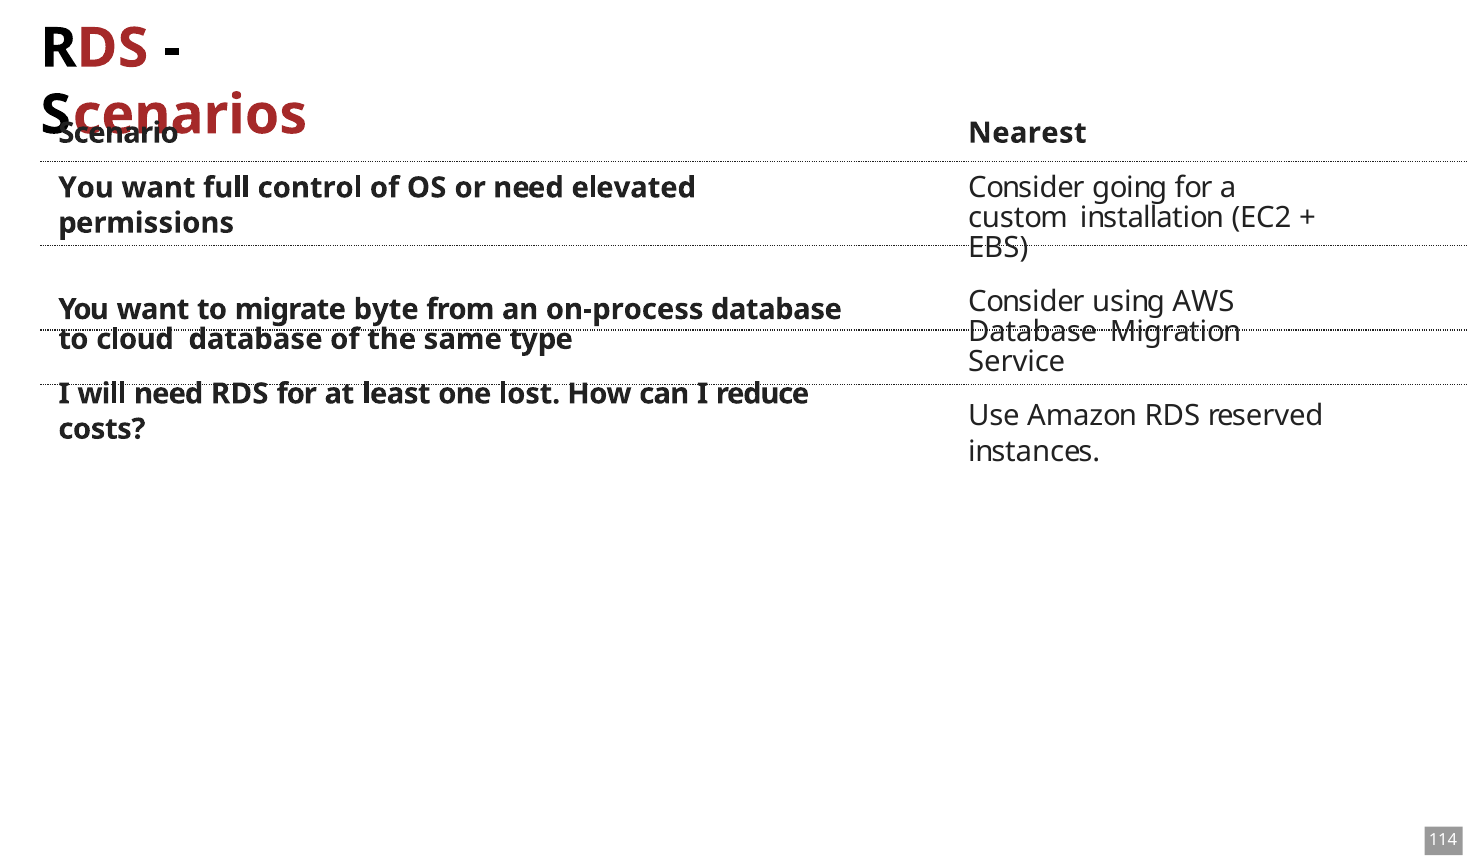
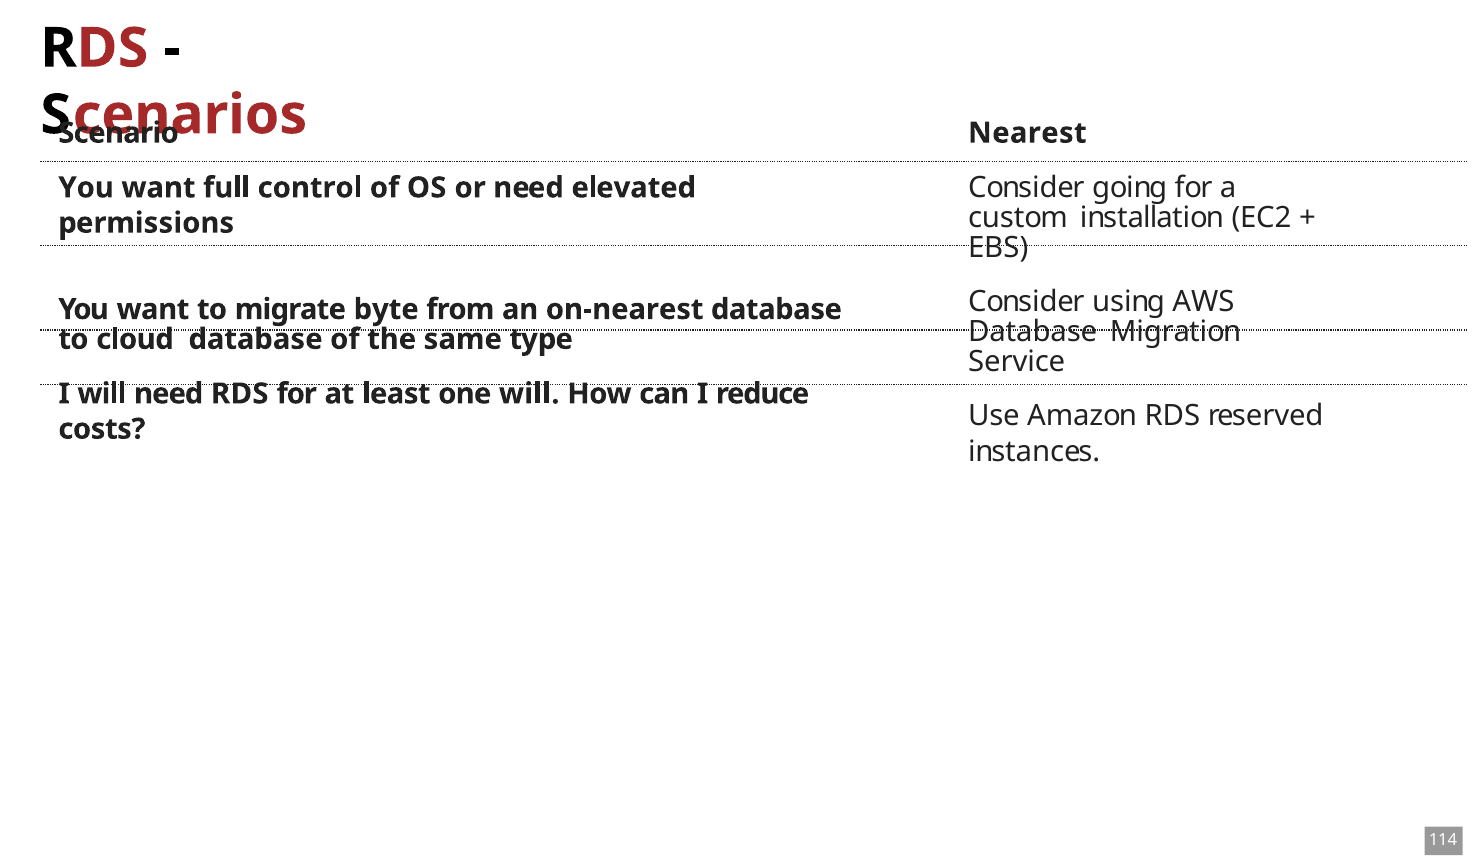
on-process: on-process -> on-nearest
one lost: lost -> will
